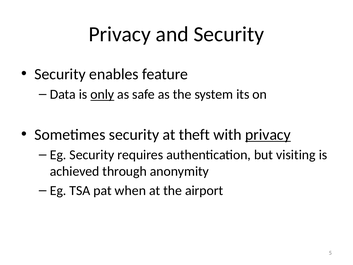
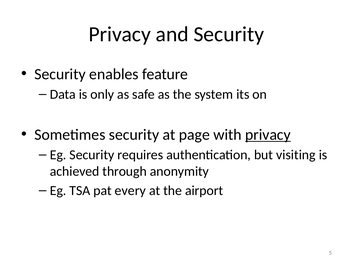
only underline: present -> none
theft: theft -> page
when: when -> every
